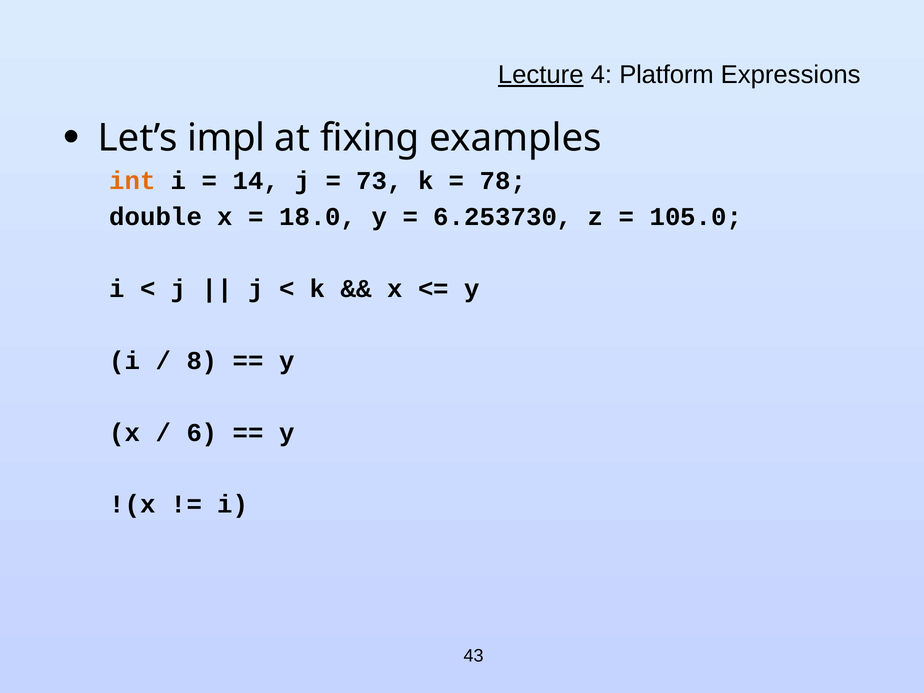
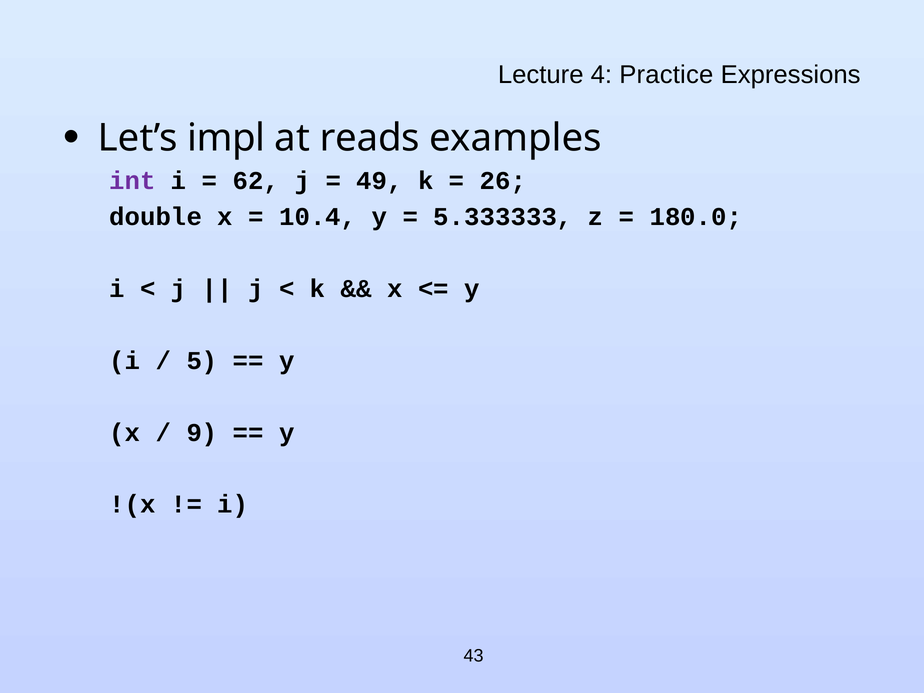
Lecture underline: present -> none
Platform: Platform -> Practice
fixing: fixing -> reads
int colour: orange -> purple
14: 14 -> 62
73: 73 -> 49
78: 78 -> 26
18.0: 18.0 -> 10.4
6.253730: 6.253730 -> 5.333333
105.0: 105.0 -> 180.0
8: 8 -> 5
6: 6 -> 9
